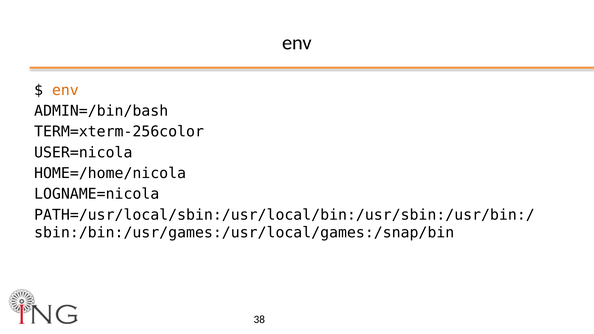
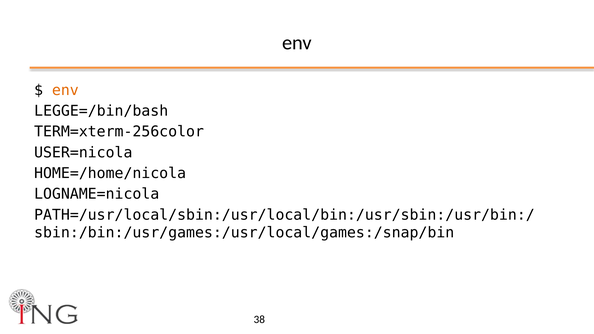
ADMIN=/bin/bash: ADMIN=/bin/bash -> LEGGE=/bin/bash
